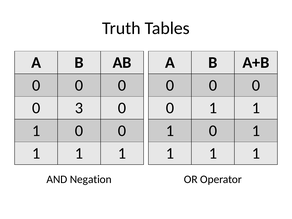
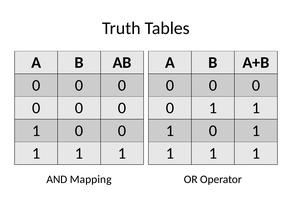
3 at (79, 108): 3 -> 0
Negation: Negation -> Mapping
